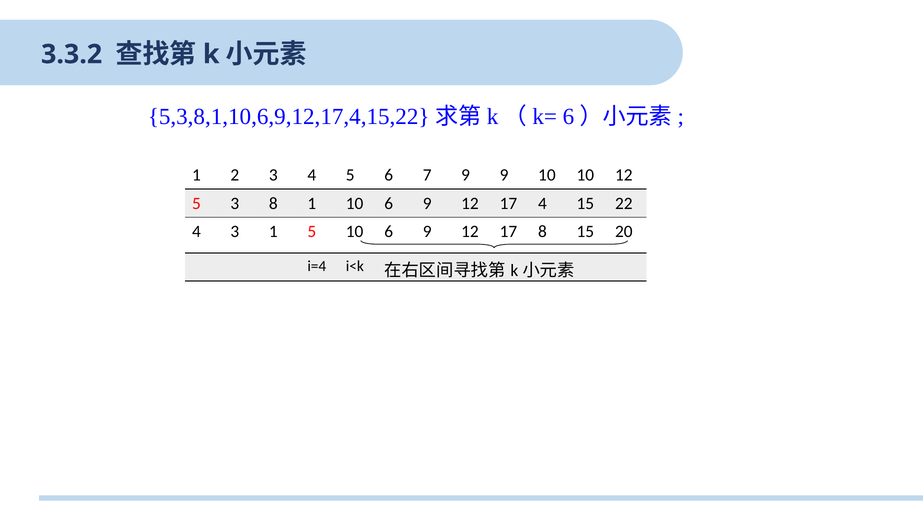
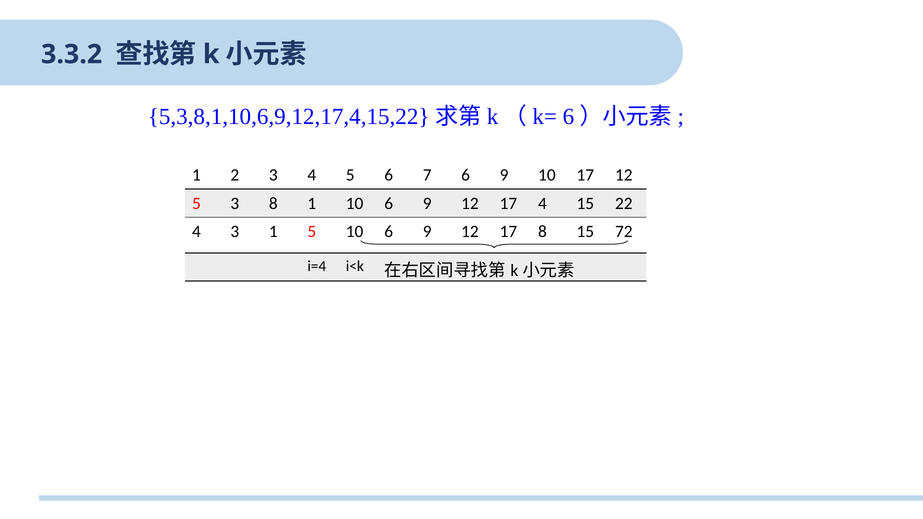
7 9: 9 -> 6
10 10: 10 -> 17
20: 20 -> 72
